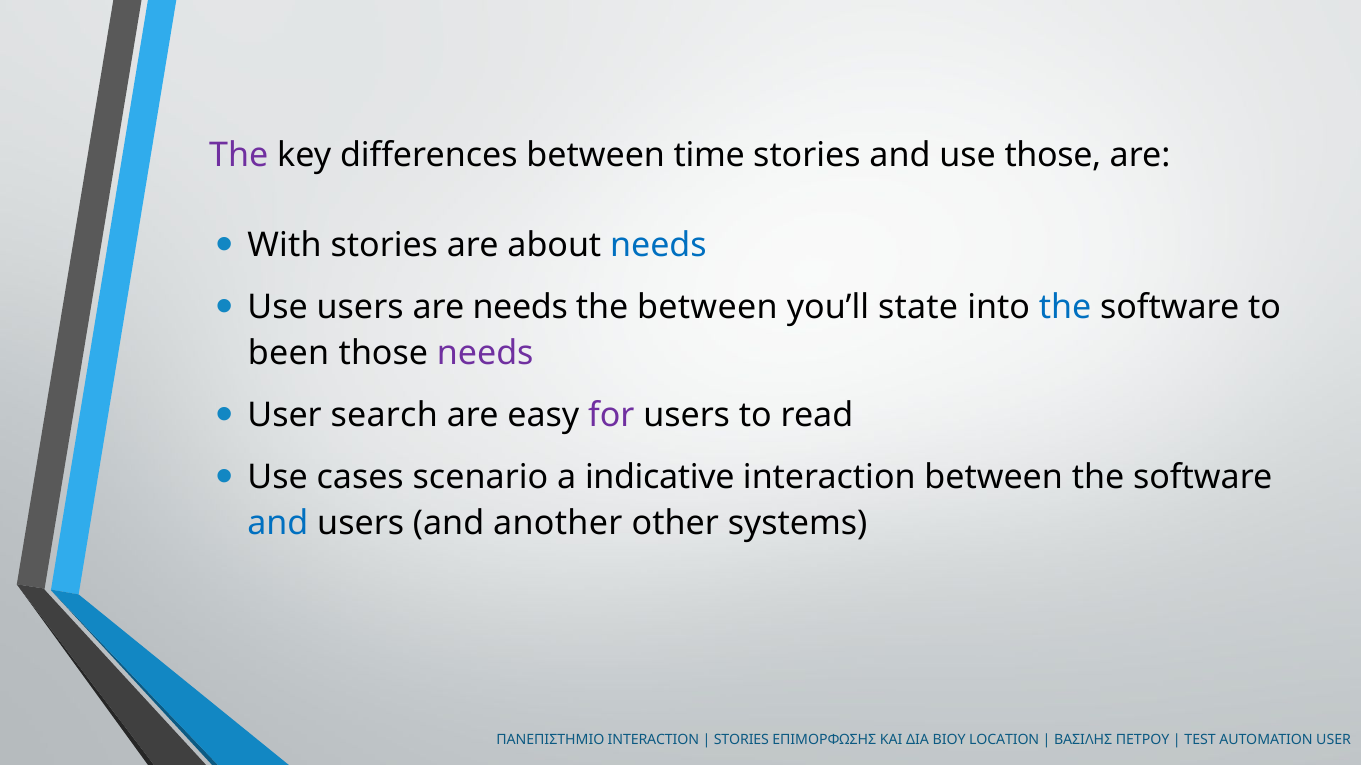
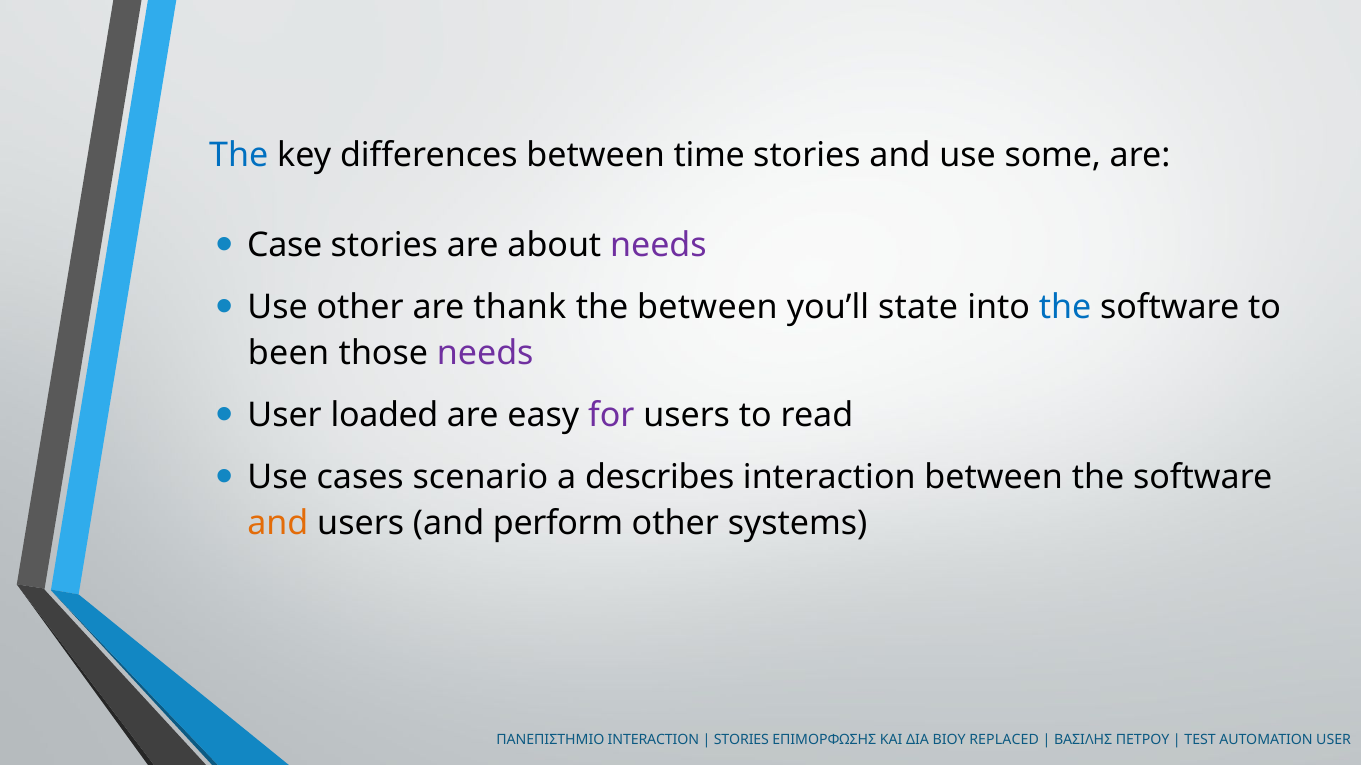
The at (239, 155) colour: purple -> blue
use those: those -> some
With: With -> Case
needs at (658, 246) colour: blue -> purple
Use users: users -> other
are needs: needs -> thank
search: search -> loaded
indicative: indicative -> describes
and at (278, 524) colour: blue -> orange
another: another -> perform
LOCATION: LOCATION -> REPLACED
